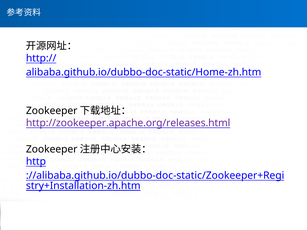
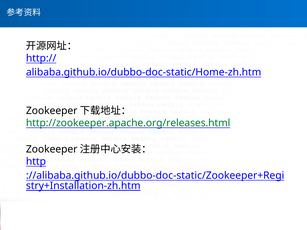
http://zookeeper.apache.org/releases.html colour: purple -> green
